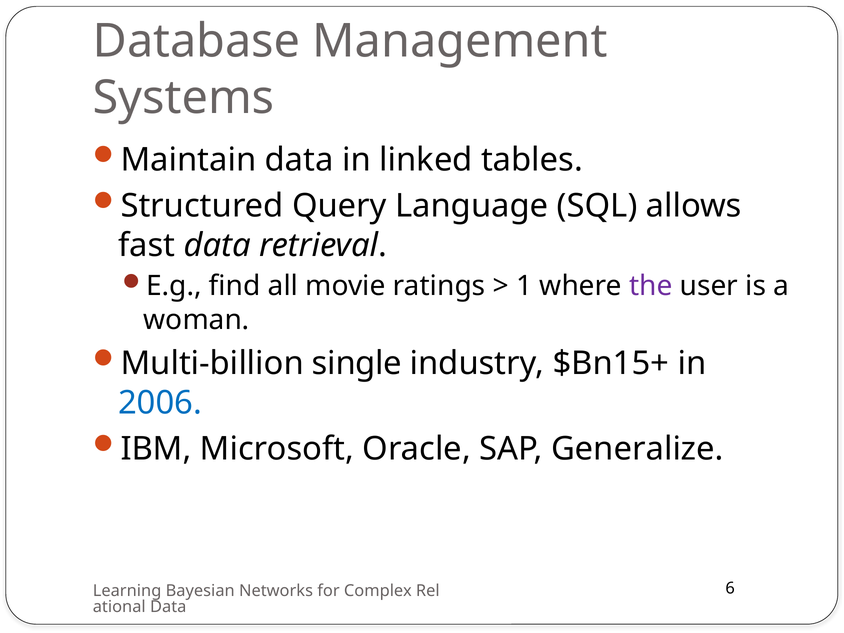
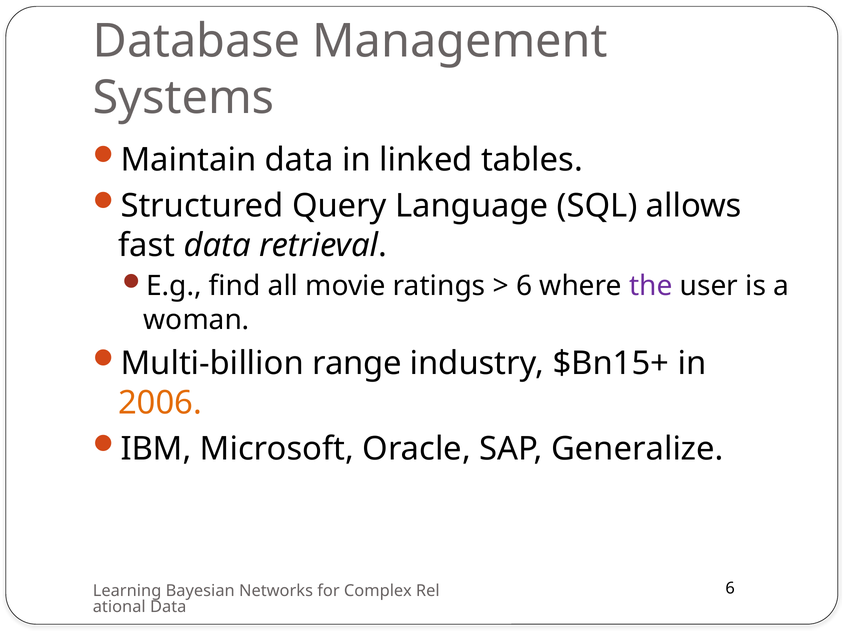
1 at (524, 286): 1 -> 6
single: single -> range
2006 colour: blue -> orange
